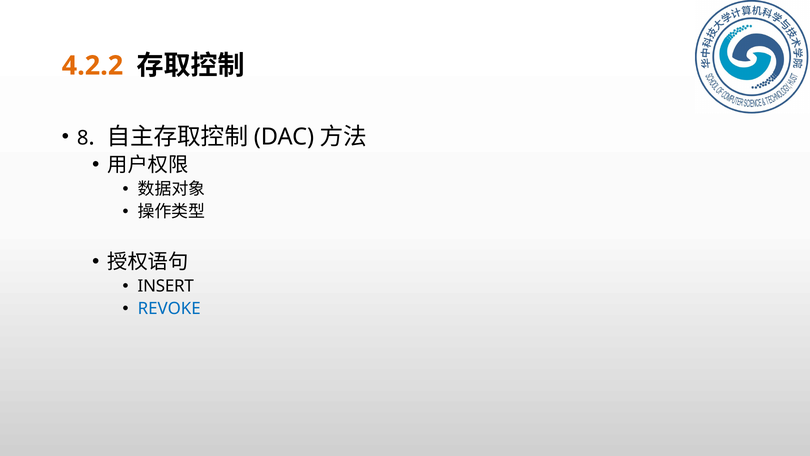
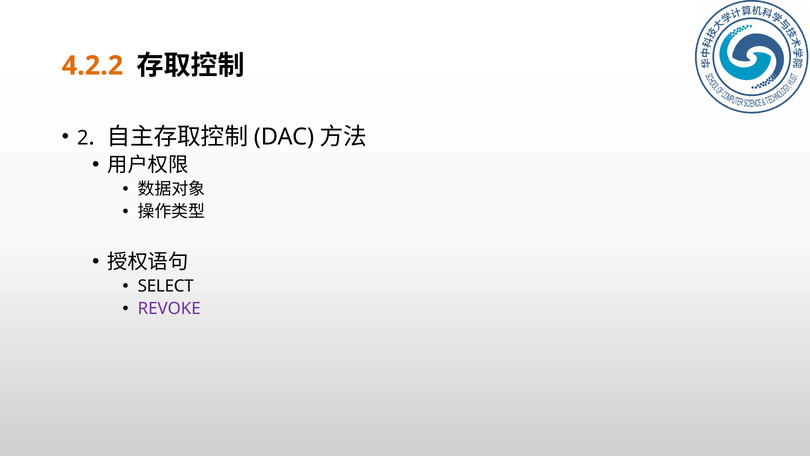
8: 8 -> 2
INSERT: INSERT -> SELECT
REVOKE colour: blue -> purple
